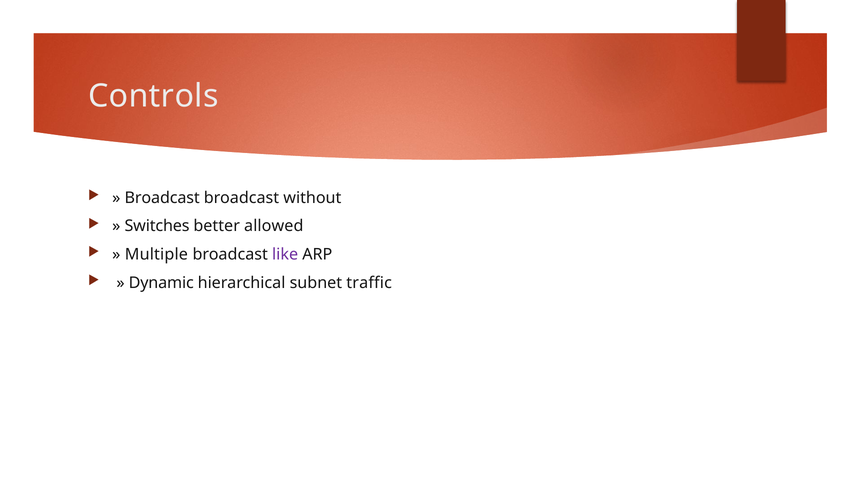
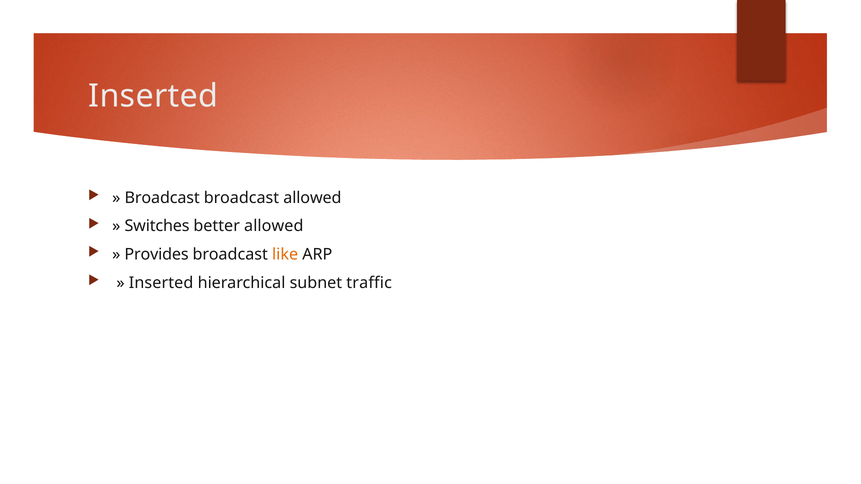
Controls at (153, 96): Controls -> Inserted
broadcast without: without -> allowed
Multiple: Multiple -> Provides
like colour: purple -> orange
Dynamic at (161, 283): Dynamic -> Inserted
